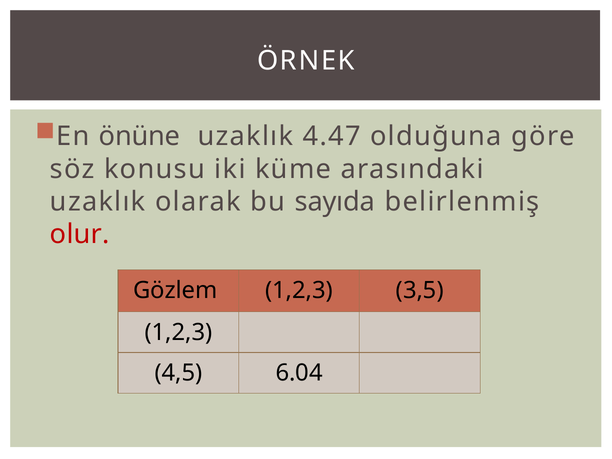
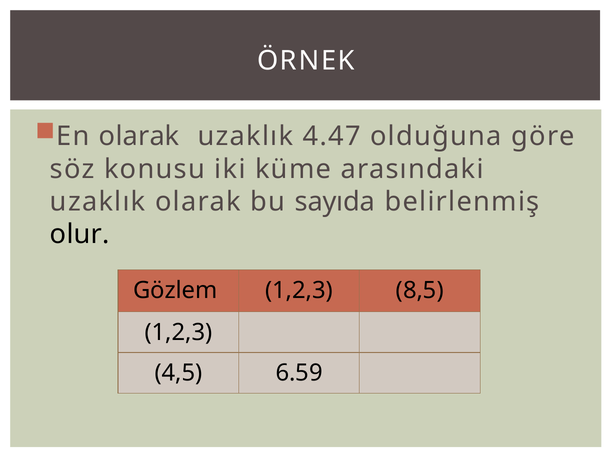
En önüne: önüne -> olarak
olur colour: red -> black
3,5: 3,5 -> 8,5
6.04: 6.04 -> 6.59
